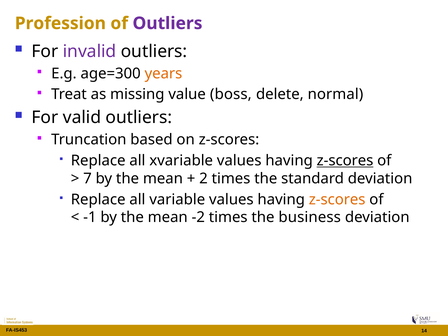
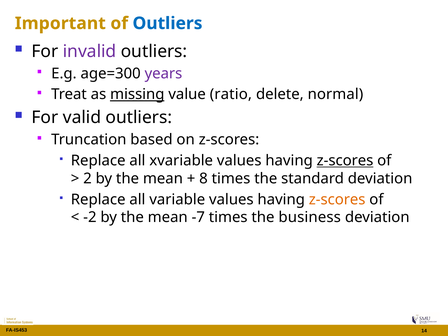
Profession: Profession -> Important
Outliers at (167, 23) colour: purple -> blue
years colour: orange -> purple
missing underline: none -> present
boss: boss -> ratio
7: 7 -> 2
2: 2 -> 8
-1: -1 -> -2
-2: -2 -> -7
